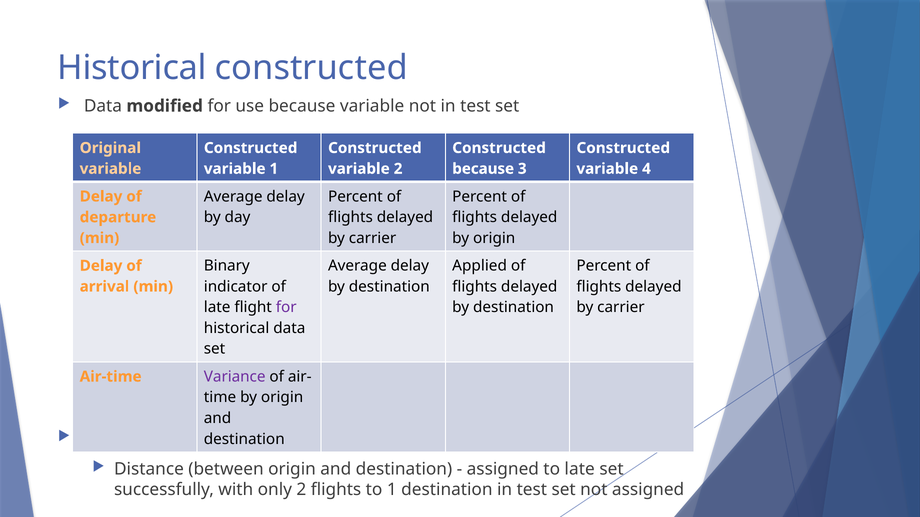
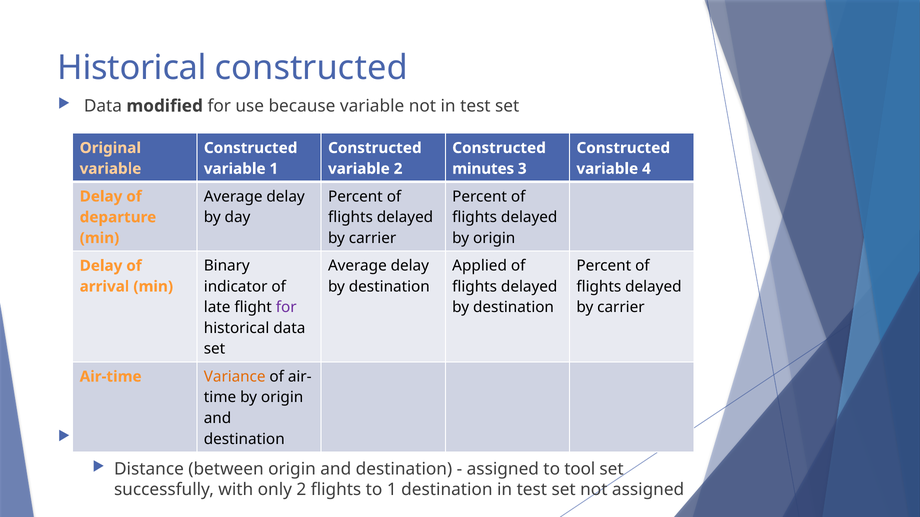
because at (483, 169): because -> minutes
Variance colour: purple -> orange
to late: late -> tool
